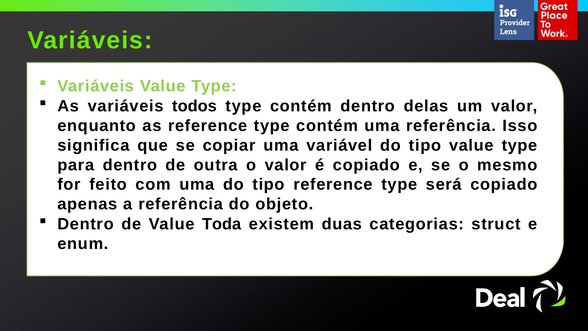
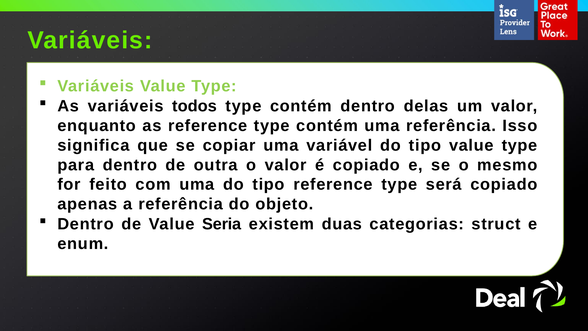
Toda: Toda -> Seria
